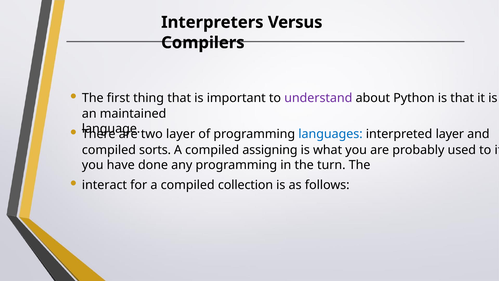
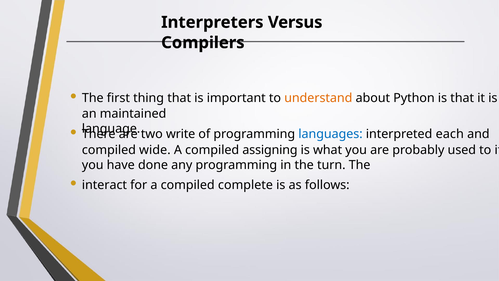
understand colour: purple -> orange
two layer: layer -> write
interpreted layer: layer -> each
sorts: sorts -> wide
collection: collection -> complete
